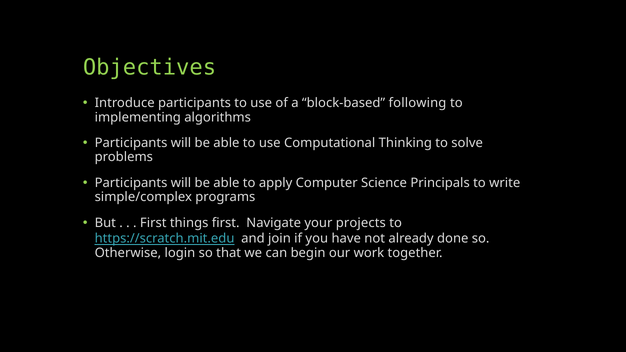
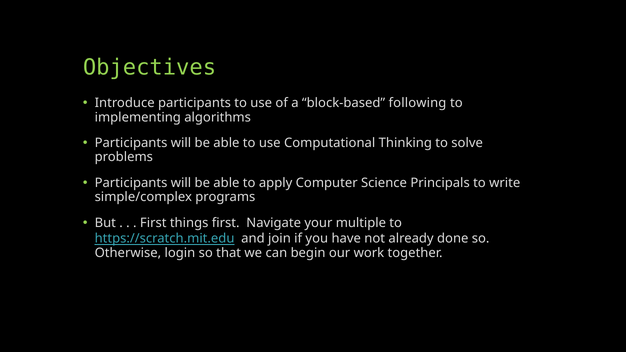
projects: projects -> multiple
